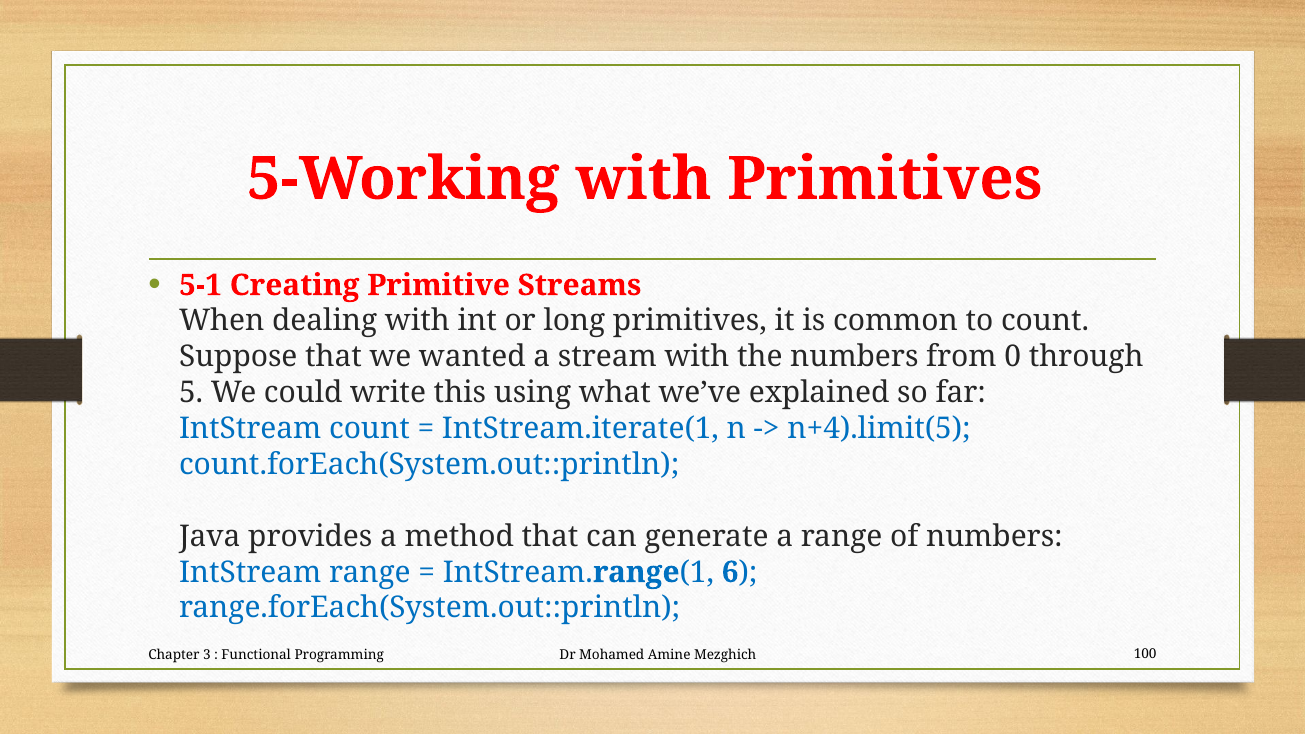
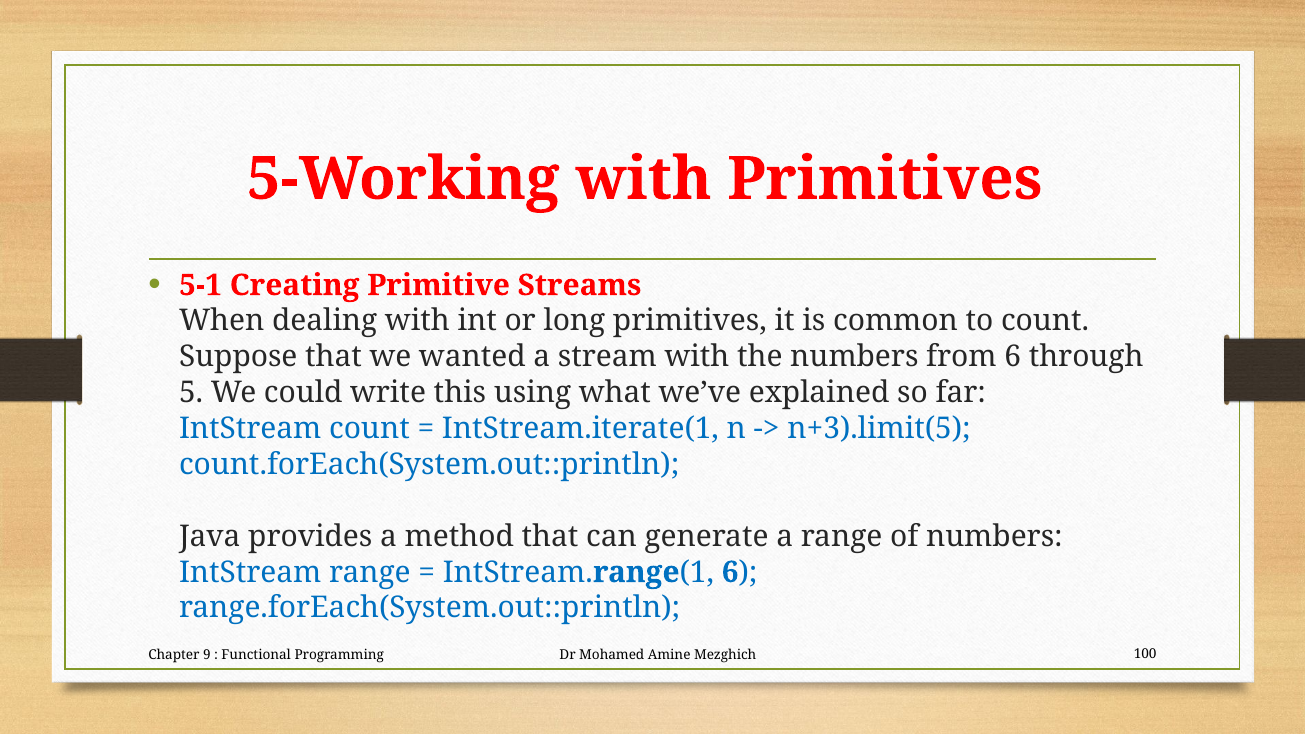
from 0: 0 -> 6
n+4).limit(5: n+4).limit(5 -> n+3).limit(5
3: 3 -> 9
